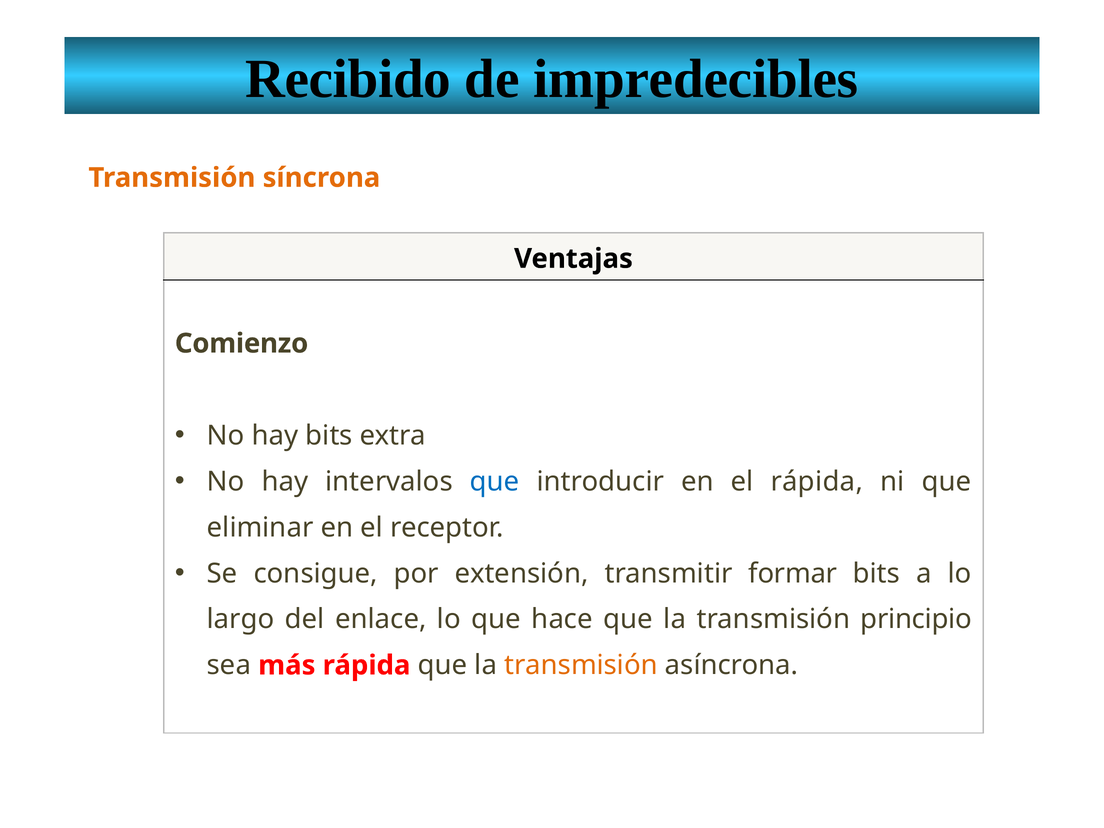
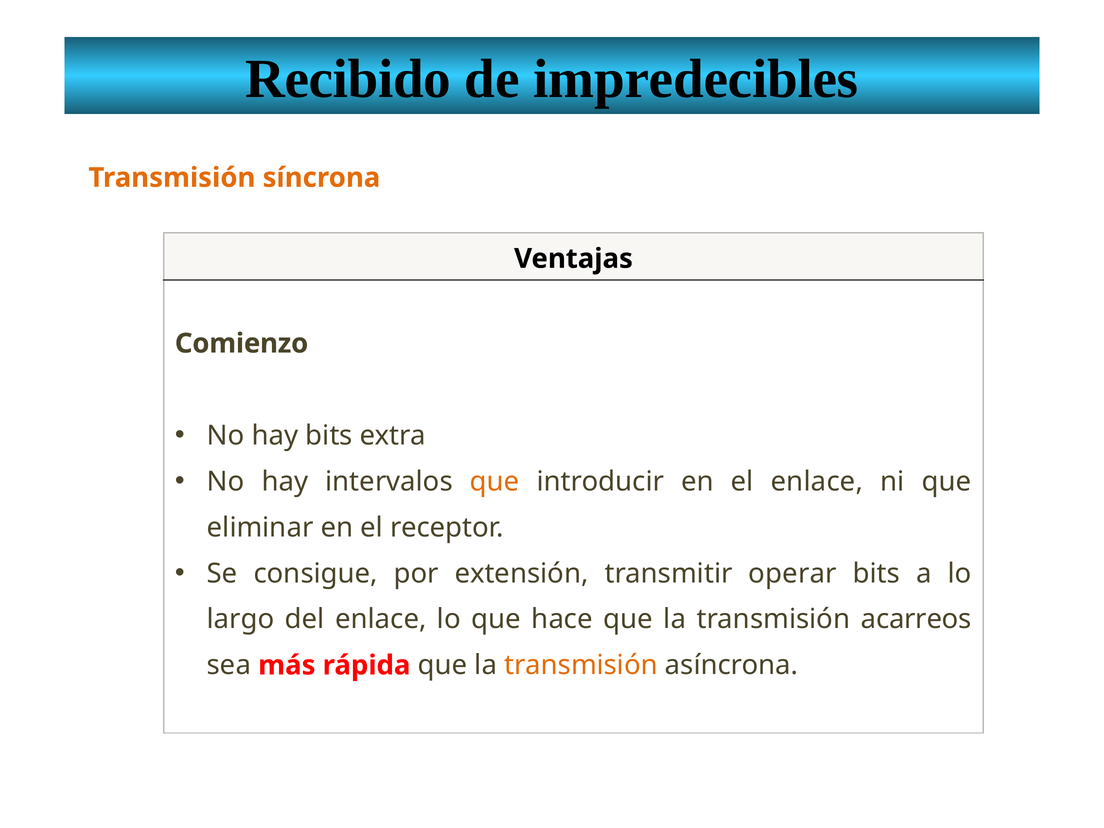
que at (495, 481) colour: blue -> orange
el rápida: rápida -> enlace
formar: formar -> operar
principio: principio -> acarreos
